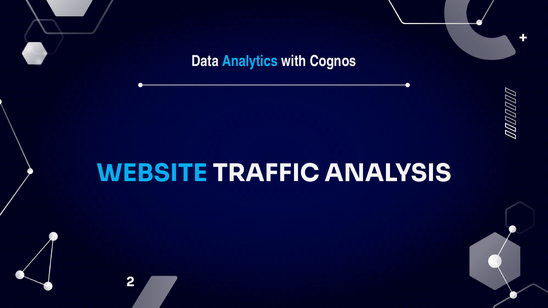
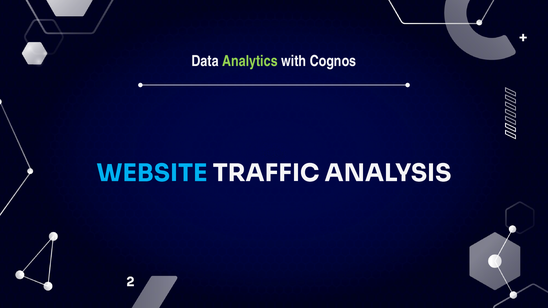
Analytics colour: light blue -> light green
